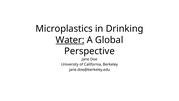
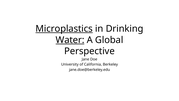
Microplastics underline: none -> present
